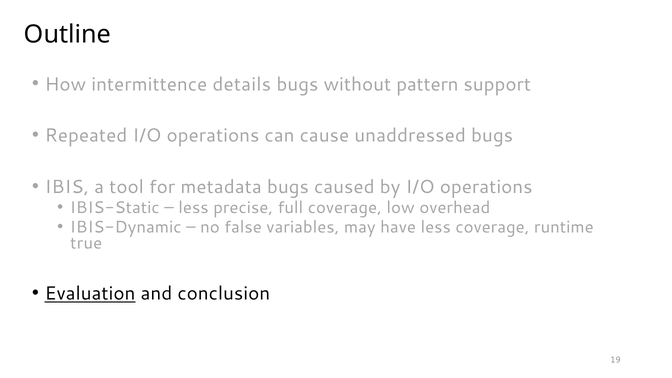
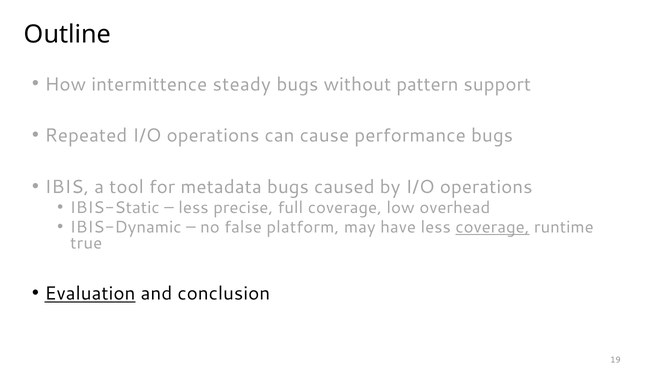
details: details -> steady
unaddressed: unaddressed -> performance
variables: variables -> platform
coverage at (492, 227) underline: none -> present
